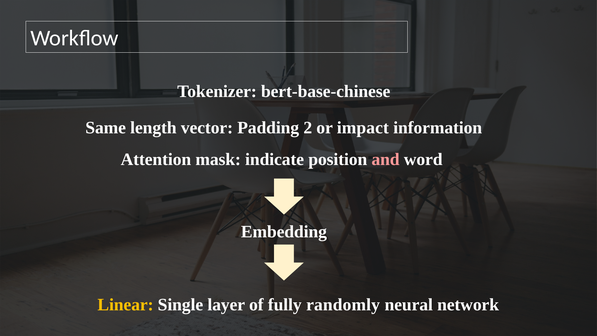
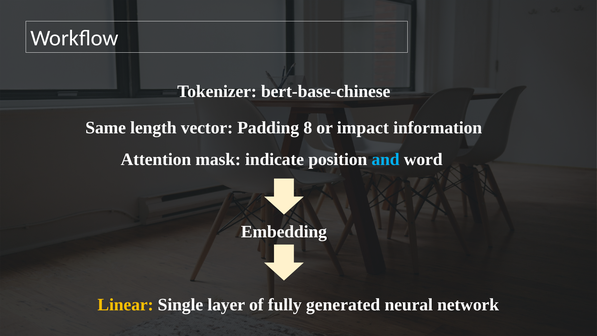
2: 2 -> 8
and colour: pink -> light blue
randomly: randomly -> generated
